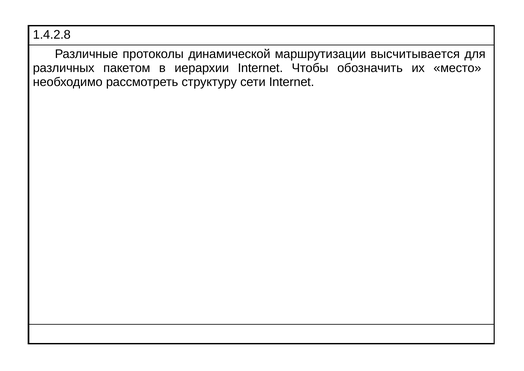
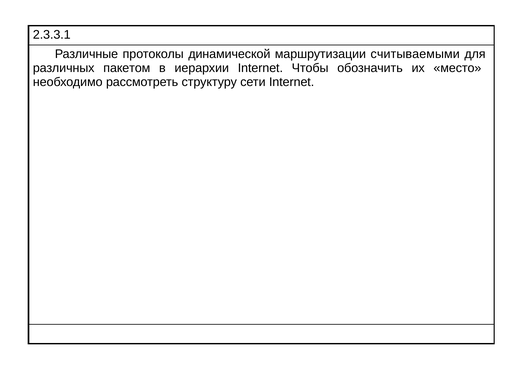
1.4.2.8: 1.4.2.8 -> 2.3.3.1
высчитывается: высчитывается -> считываемыми
